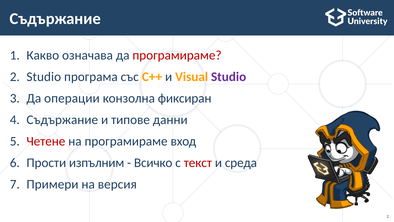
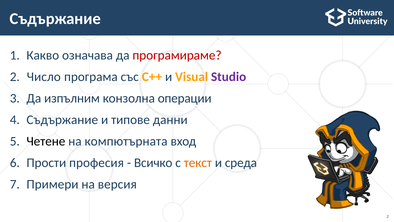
2 Studio: Studio -> Число
операции: операции -> изпълним
фиксиран: фиксиран -> операции
Четене colour: red -> black
на програмираме: програмираме -> компютърната
изпълним: изпълним -> професия
текст colour: red -> orange
